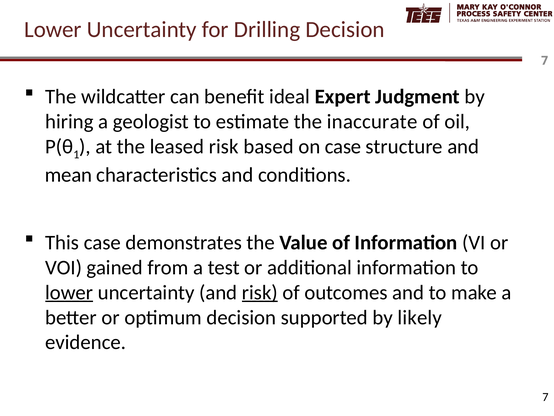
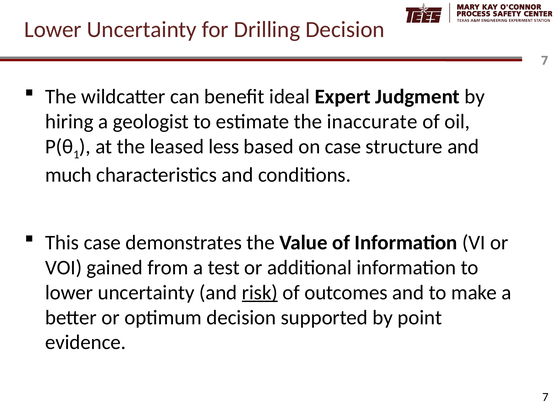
leased risk: risk -> less
mean: mean -> much
lower at (69, 292) underline: present -> none
likely: likely -> point
